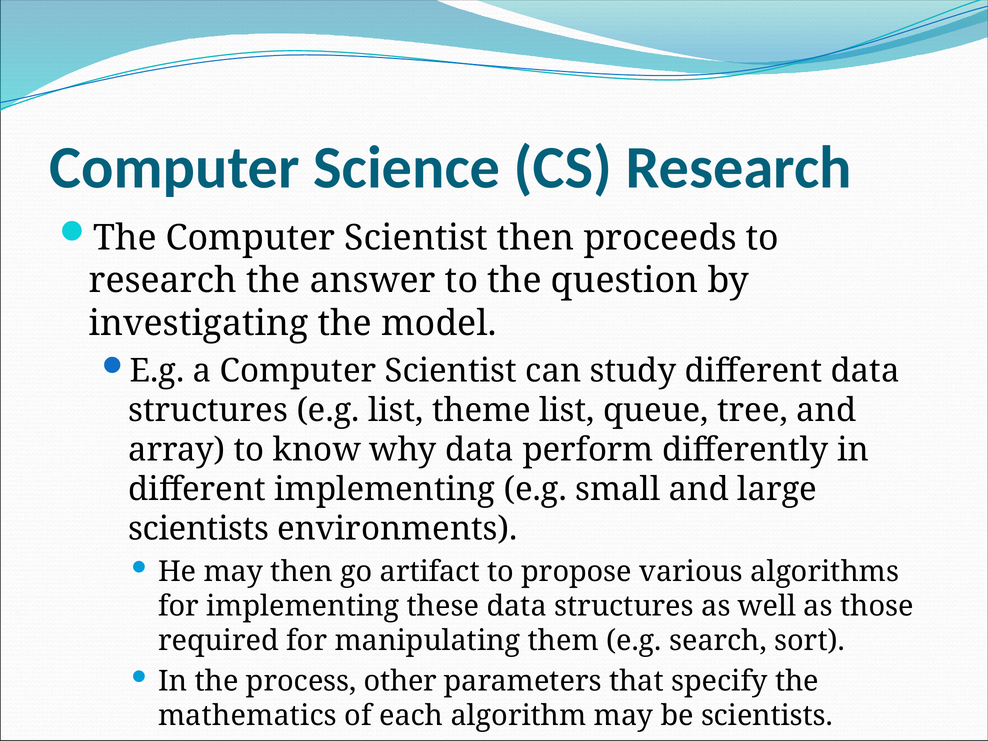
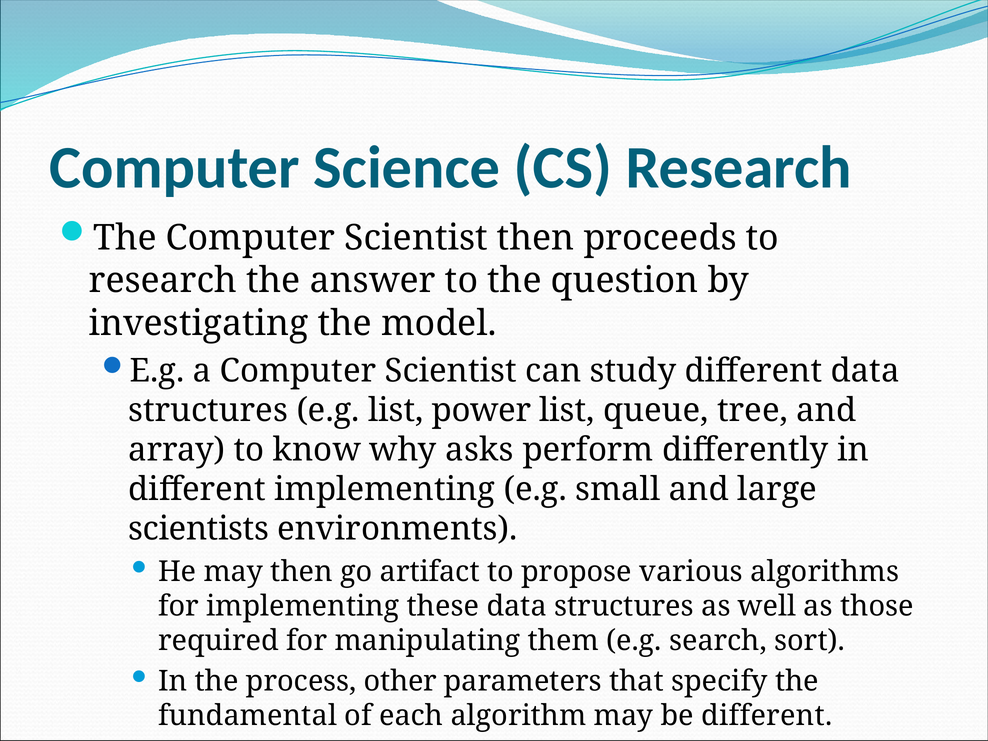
theme: theme -> power
why data: data -> asks
mathematics: mathematics -> fundamental
be scientists: scientists -> different
